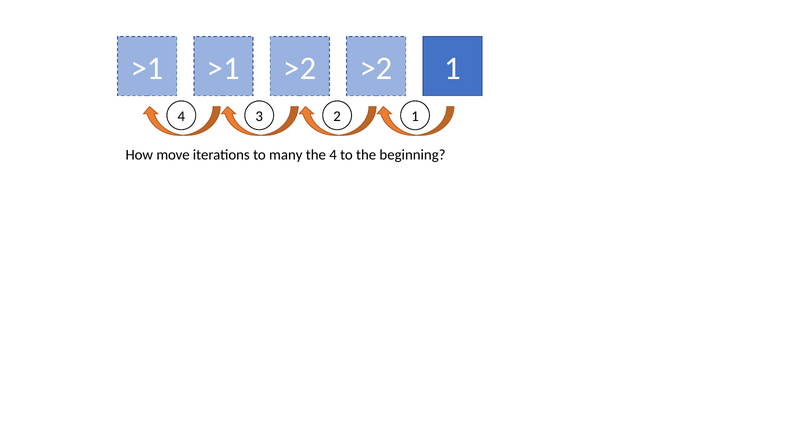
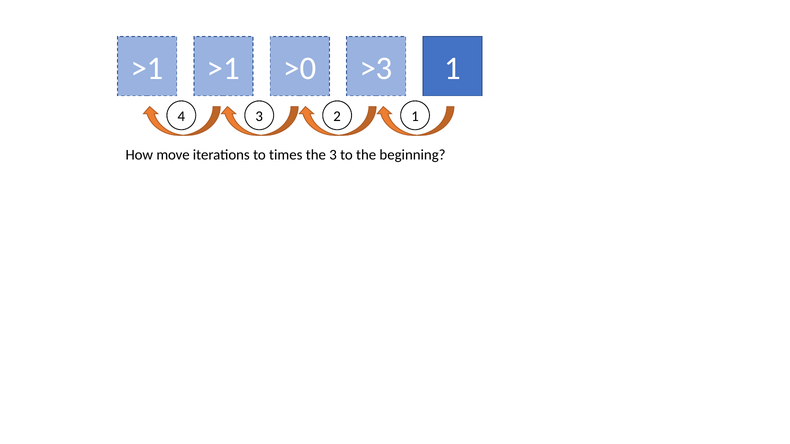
>2 at (300, 68): >2 -> >0
>2 at (376, 68): >2 -> >3
many: many -> times
the 4: 4 -> 3
